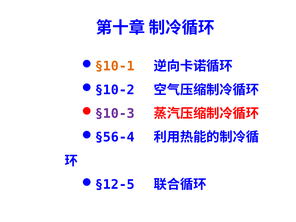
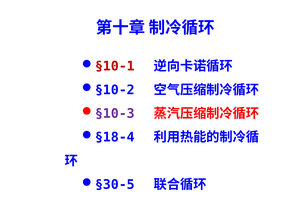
§10-1 colour: orange -> red
§56-4: §56-4 -> §18-4
§12-5: §12-5 -> §30-5
